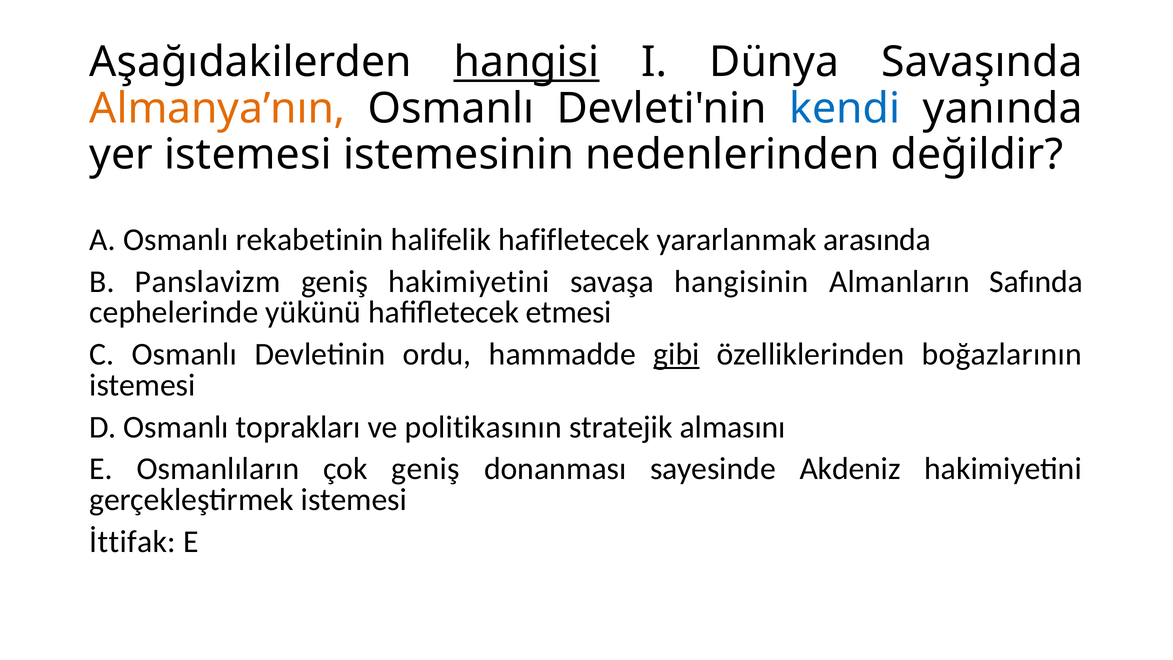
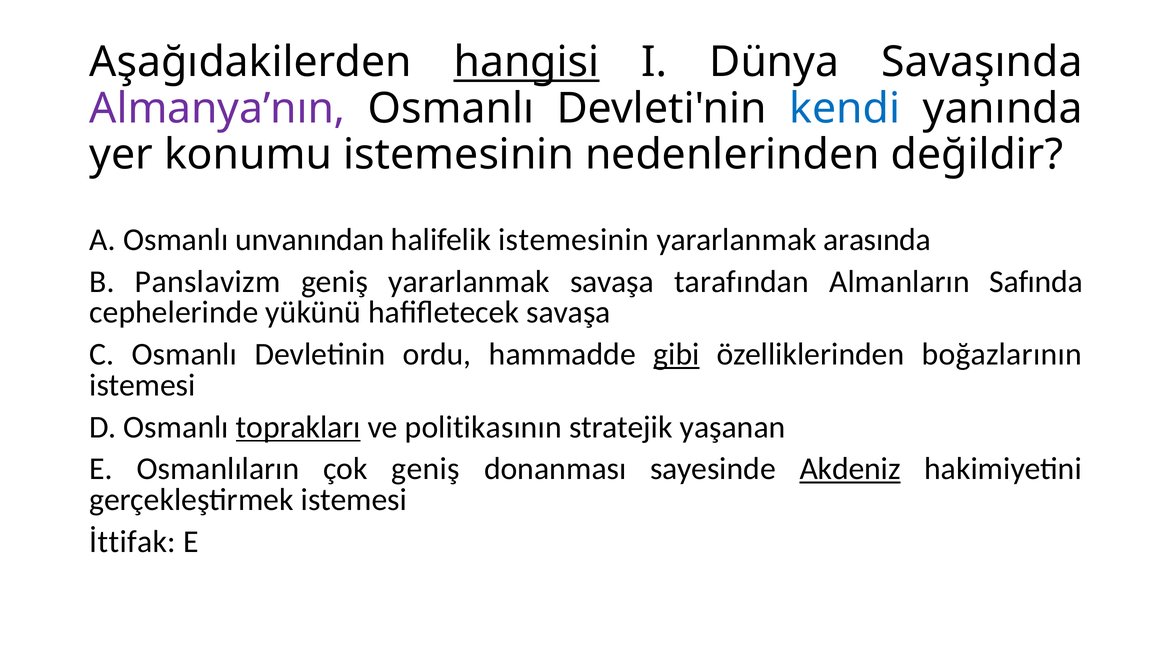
Almanya’nın colour: orange -> purple
yer istemesi: istemesi -> konumu
rekabetinin: rekabetinin -> unvanından
halifelik hafifletecek: hafifletecek -> istemesinin
geniş hakimiyetini: hakimiyetini -> yararlanmak
hangisinin: hangisinin -> tarafından
hafifletecek etmesi: etmesi -> savaşa
toprakları underline: none -> present
almasını: almasını -> yaşanan
Akdeniz underline: none -> present
